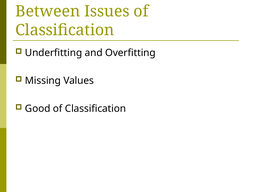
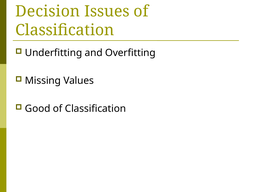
Between: Between -> Decision
